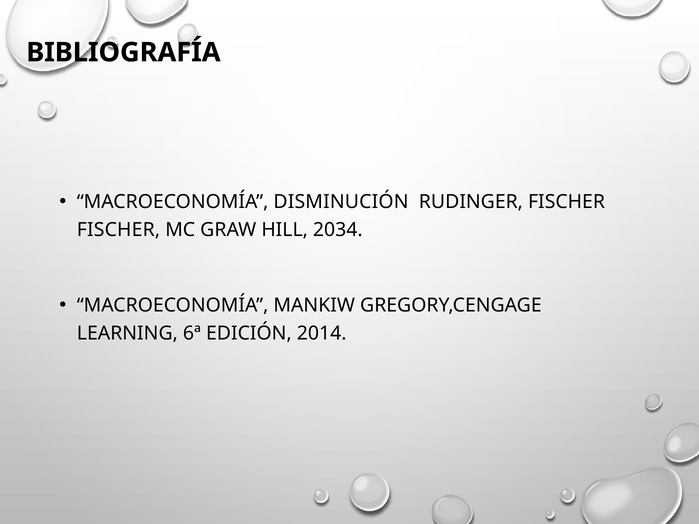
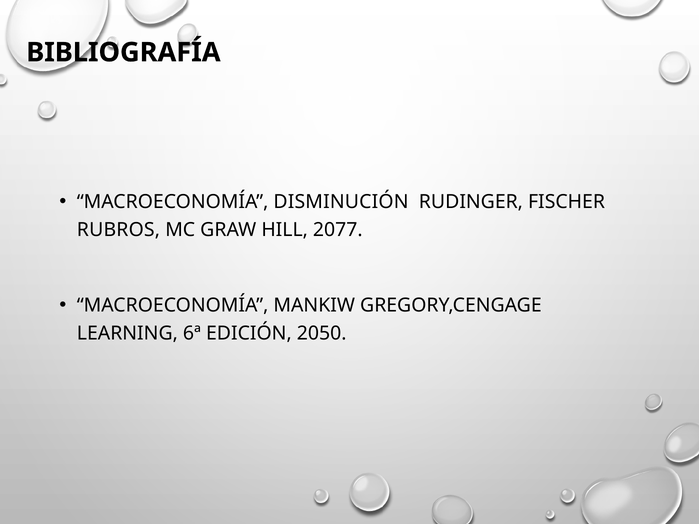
FISCHER at (118, 230): FISCHER -> RUBROS
2034: 2034 -> 2077
2014: 2014 -> 2050
